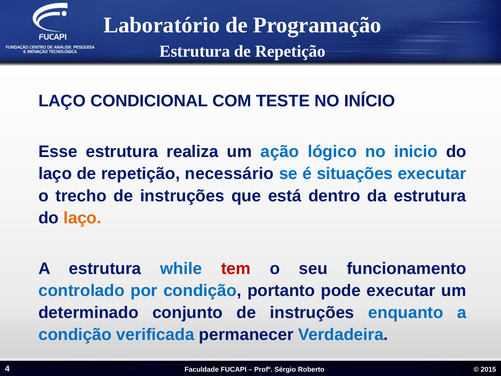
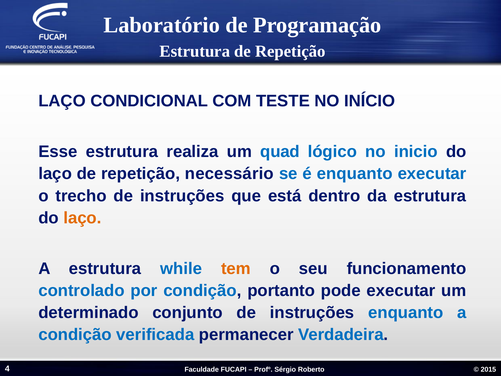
ação: ação -> quad
é situações: situações -> enquanto
tem colour: red -> orange
